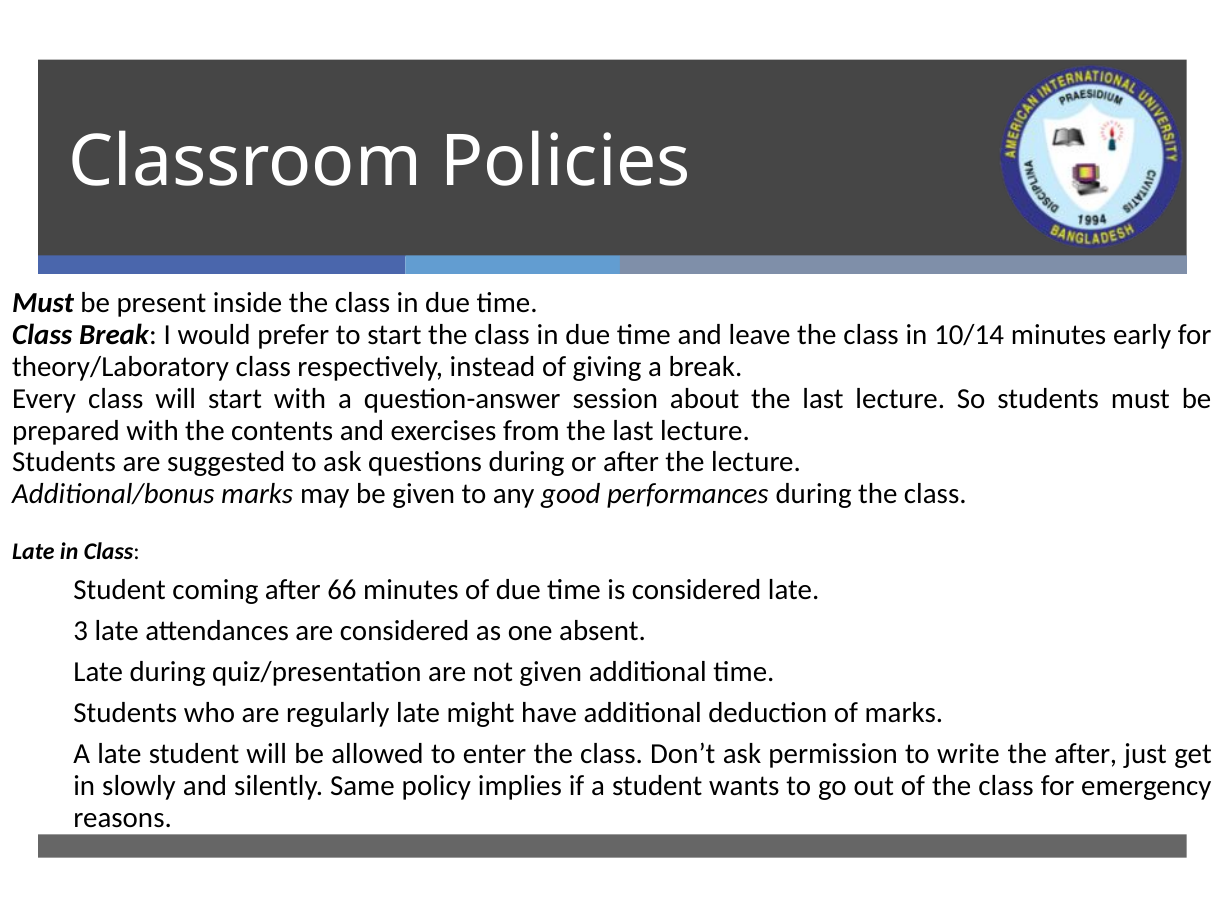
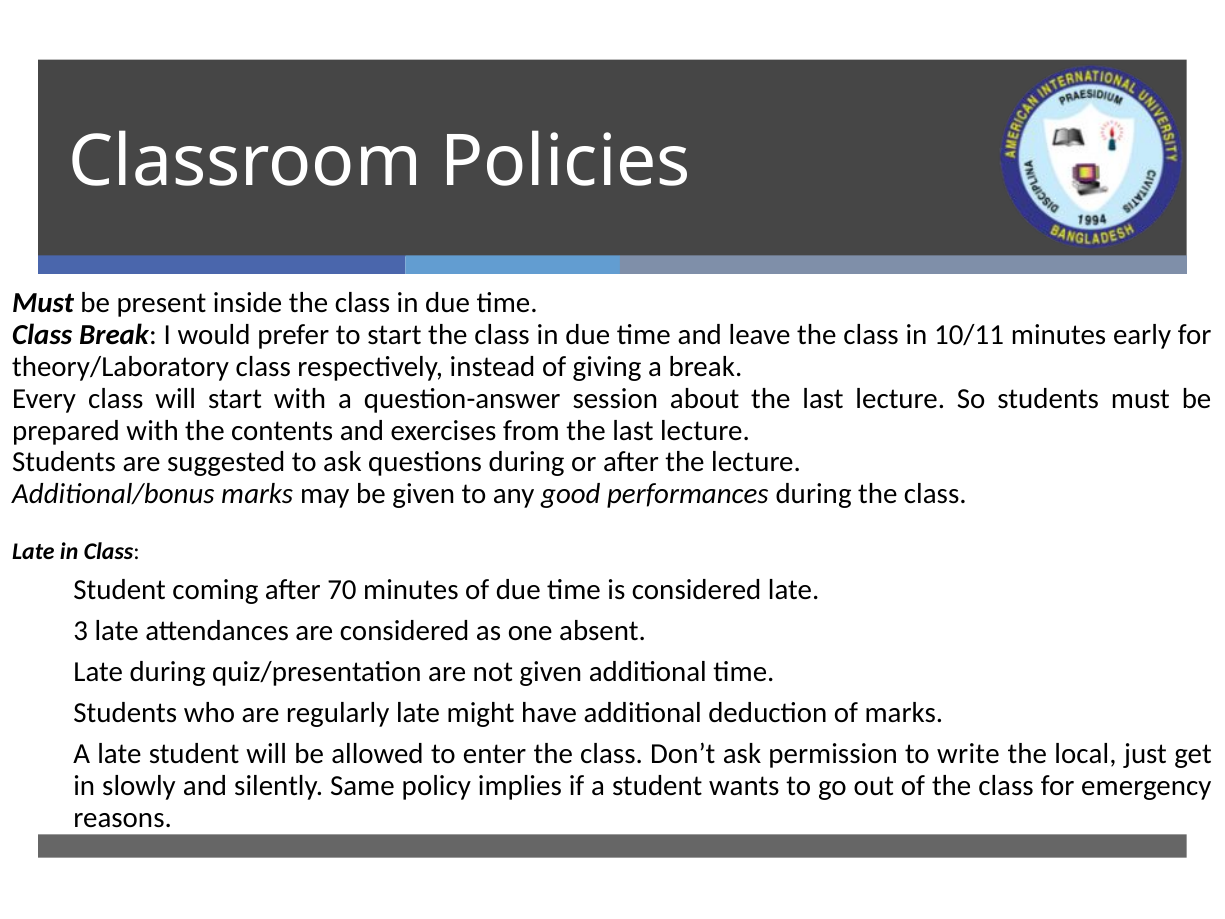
10/14: 10/14 -> 10/11
66: 66 -> 70
the after: after -> local
